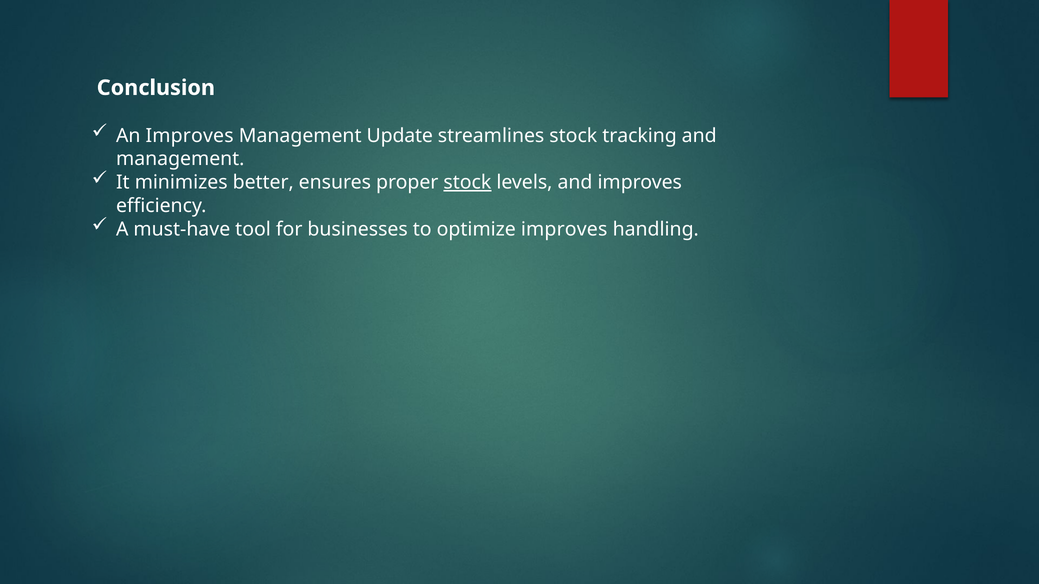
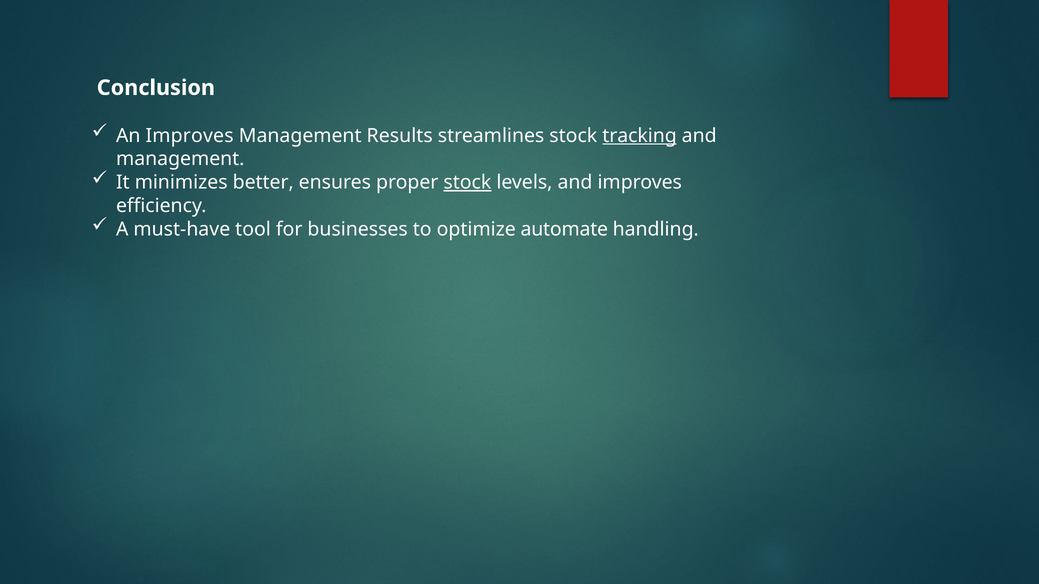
Update: Update -> Results
tracking underline: none -> present
optimize improves: improves -> automate
